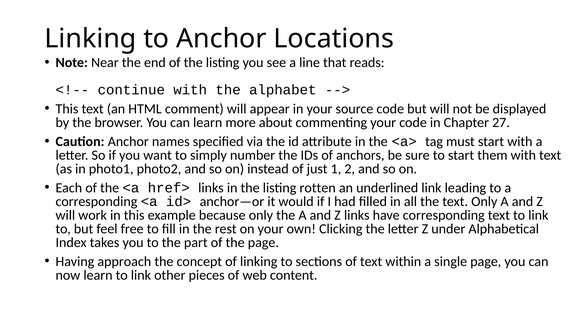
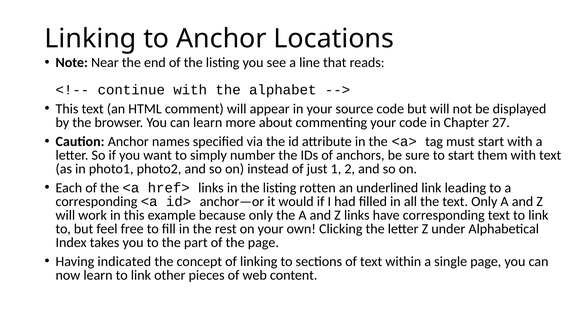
approach: approach -> indicated
